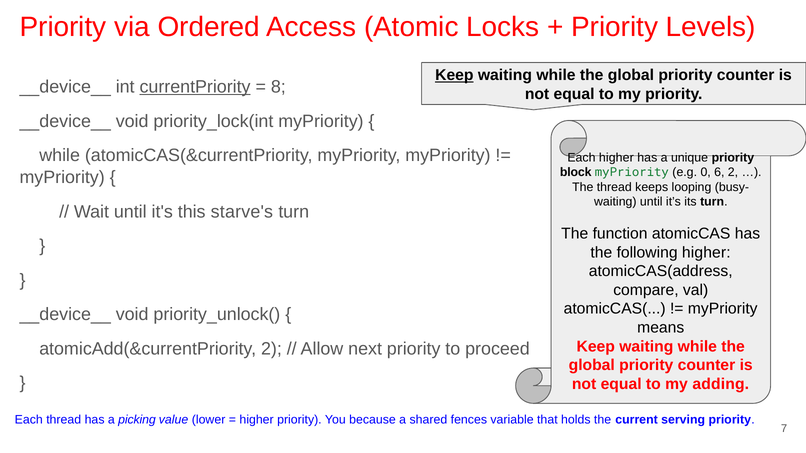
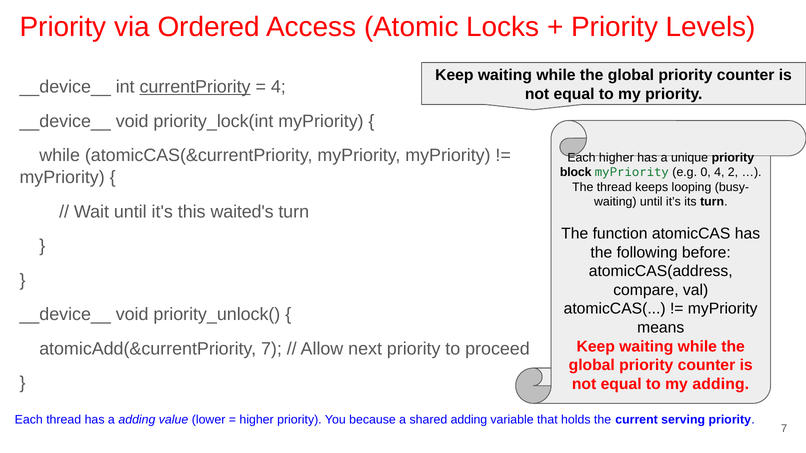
Keep at (454, 75) underline: present -> none
8 at (278, 87): 8 -> 4
0 6: 6 -> 4
starve's: starve's -> waited's
following higher: higher -> before
atomicAdd(&currentPriority 2: 2 -> 7
a picking: picking -> adding
shared fences: fences -> adding
